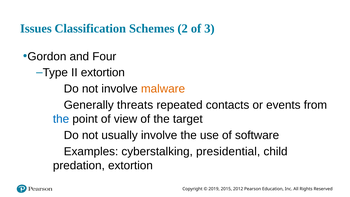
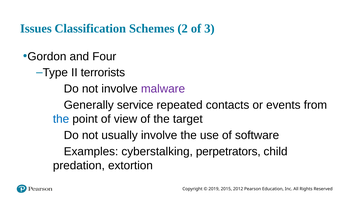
II extortion: extortion -> terrorists
malware colour: orange -> purple
threats: threats -> service
presidential: presidential -> perpetrators
